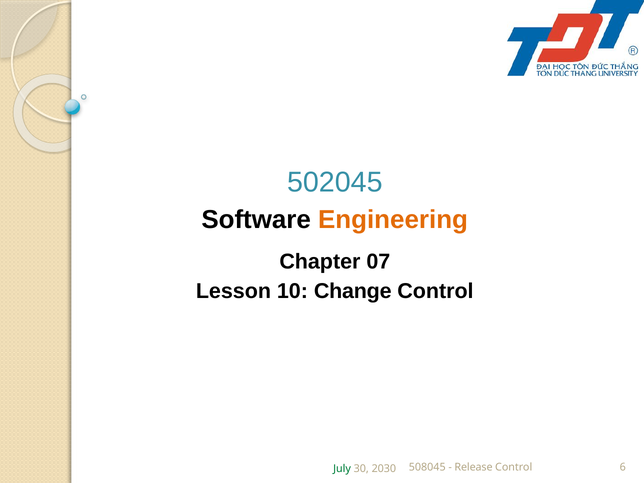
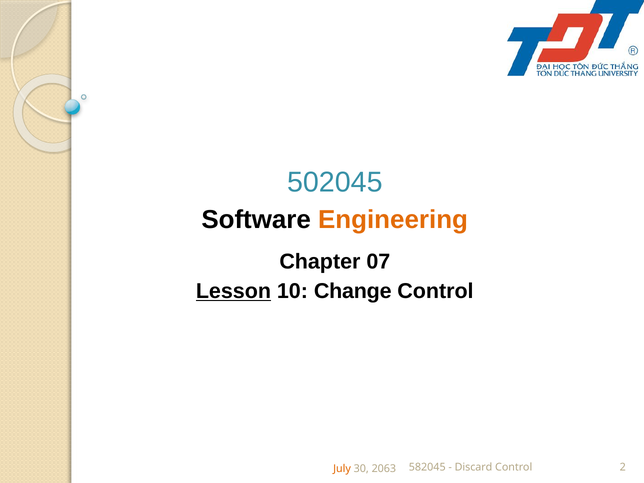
Lesson underline: none -> present
508045: 508045 -> 582045
Release: Release -> Discard
6: 6 -> 2
July colour: green -> orange
2030: 2030 -> 2063
